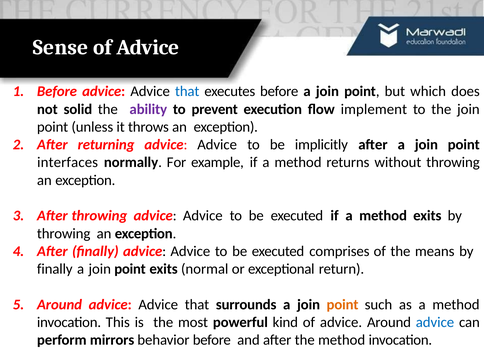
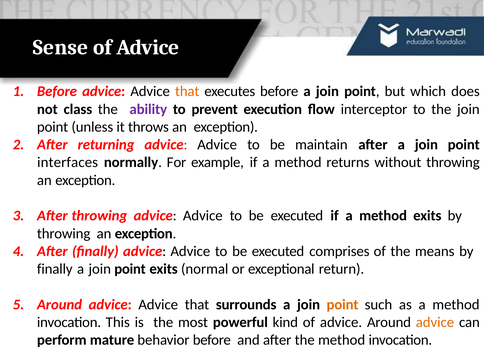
that at (187, 91) colour: blue -> orange
solid: solid -> class
implement: implement -> interceptor
implicitly: implicitly -> maintain
advice at (435, 322) colour: blue -> orange
mirrors: mirrors -> mature
